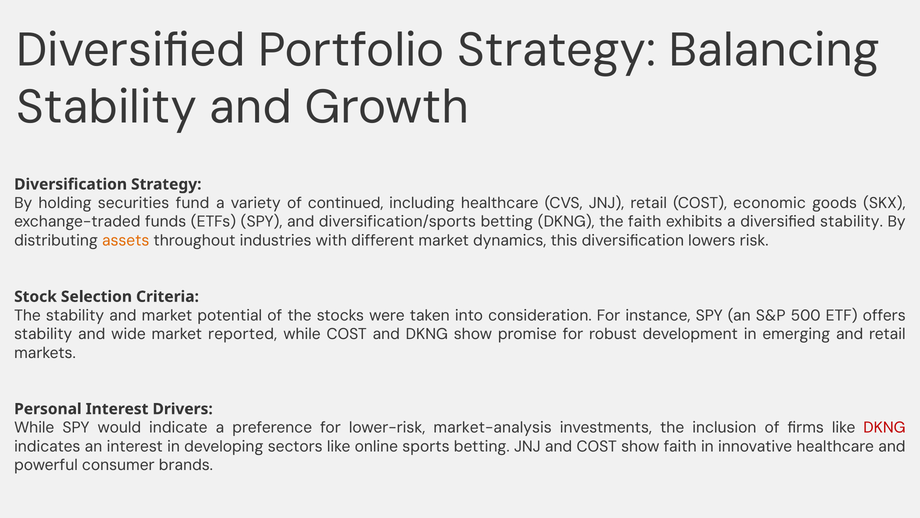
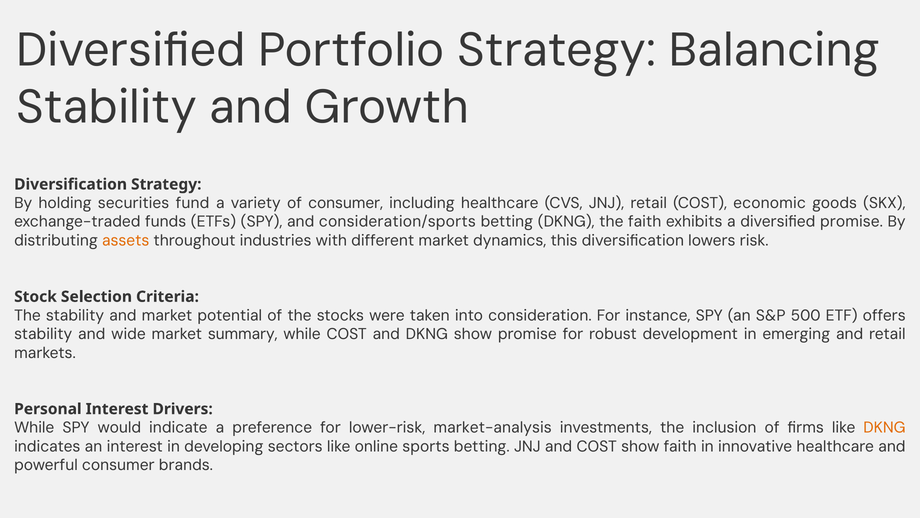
of continued: continued -> consumer
diversification/sports: diversification/sports -> consideration/sports
diversified stability: stability -> promise
reported: reported -> summary
DKNG at (885, 427) colour: red -> orange
